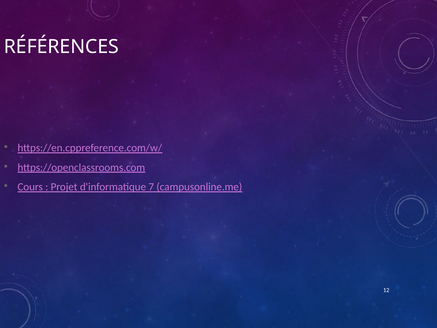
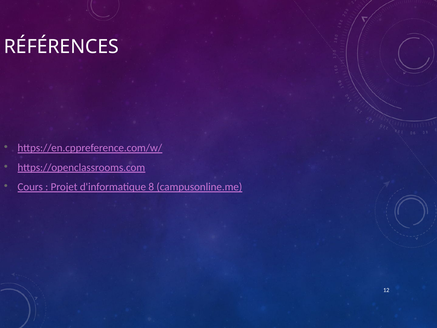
7: 7 -> 8
